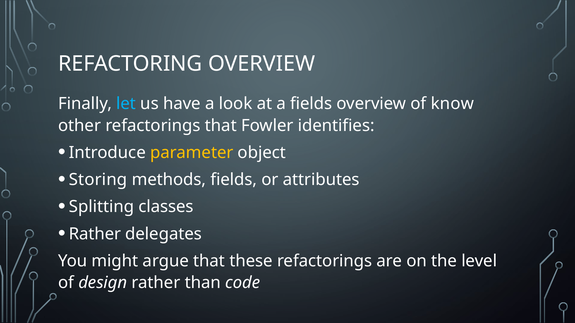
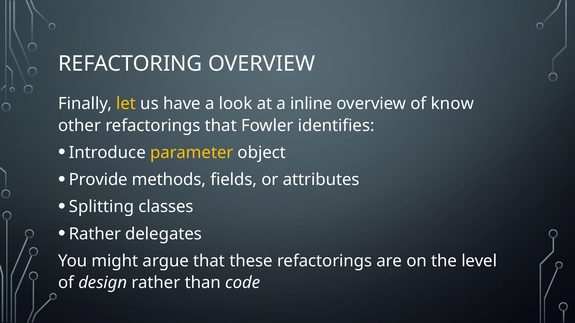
let colour: light blue -> yellow
a fields: fields -> inline
Storing: Storing -> Provide
